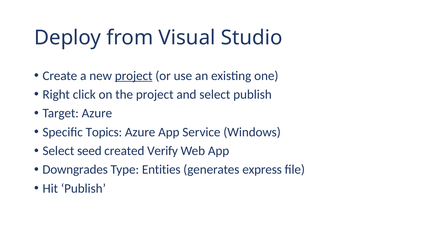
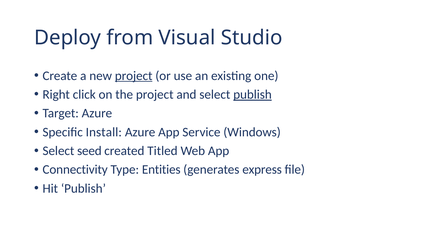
publish at (253, 95) underline: none -> present
Topics: Topics -> Install
Verify: Verify -> Titled
Downgrades: Downgrades -> Connectivity
